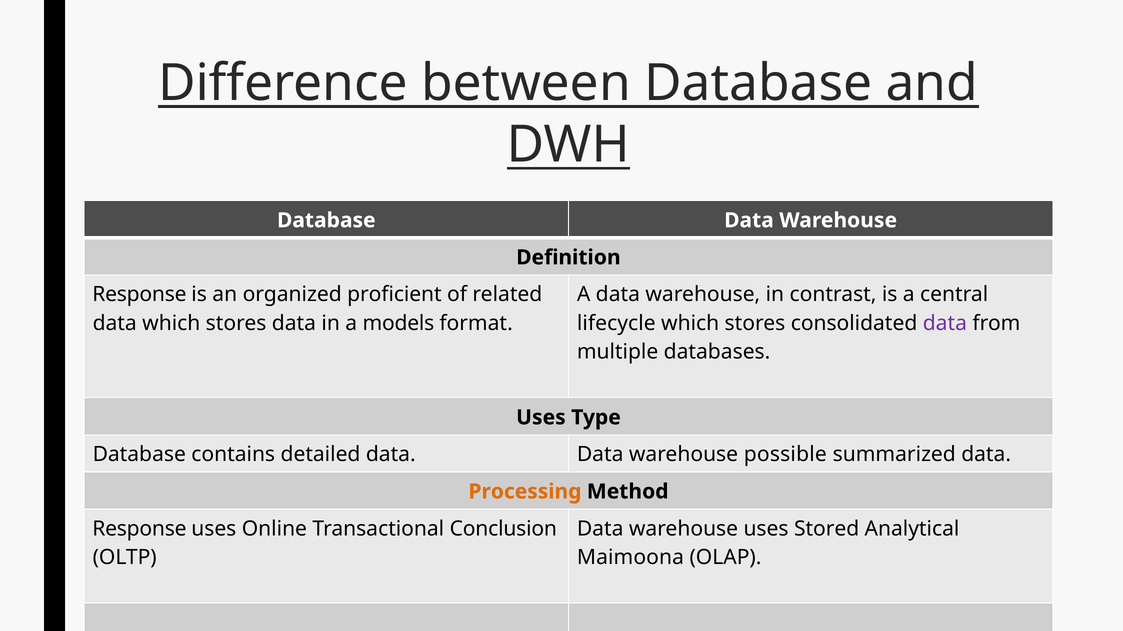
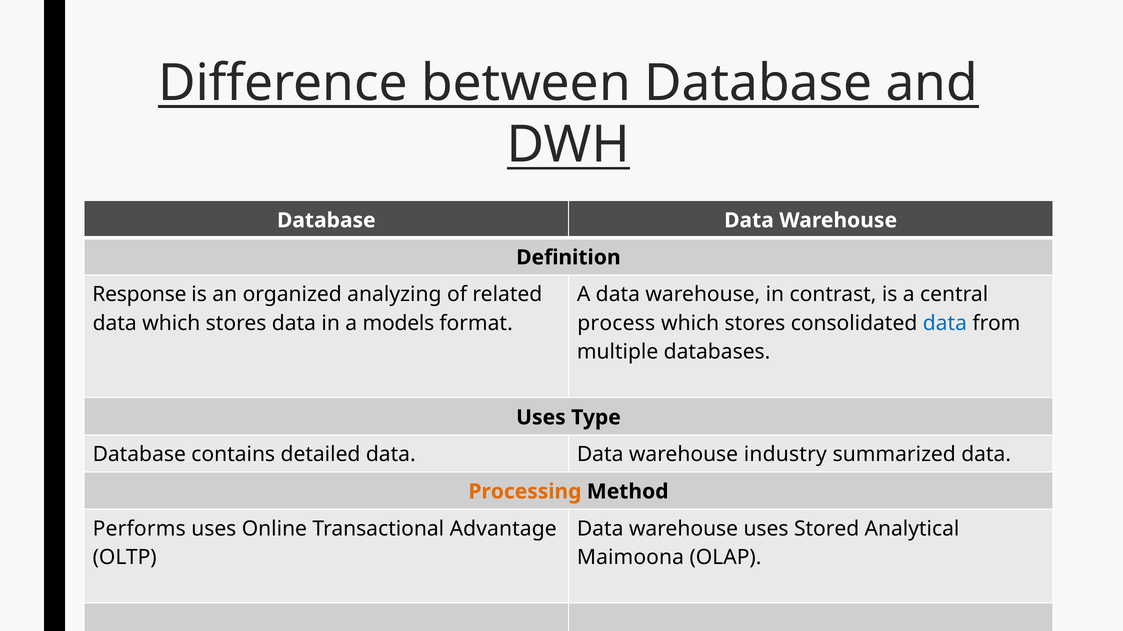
proficient: proficient -> analyzing
lifecycle: lifecycle -> process
data at (945, 323) colour: purple -> blue
possible: possible -> industry
Response at (139, 529): Response -> Performs
Conclusion: Conclusion -> Advantage
